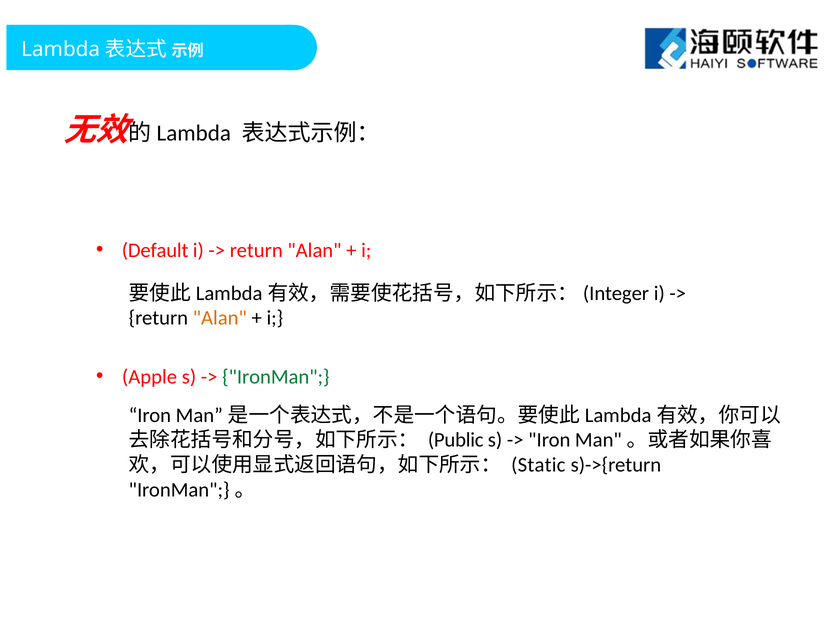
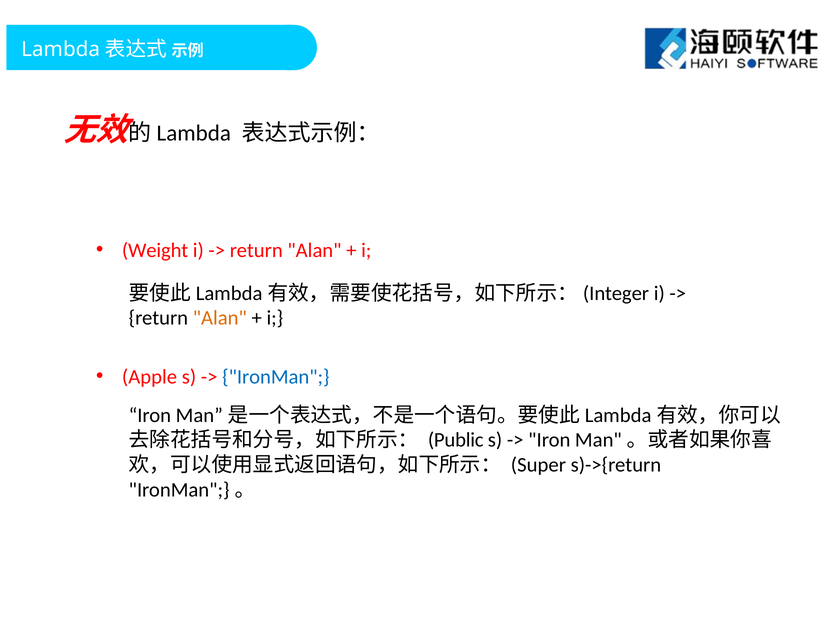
Default: Default -> Weight
IronMan colour: green -> blue
Static: Static -> Super
